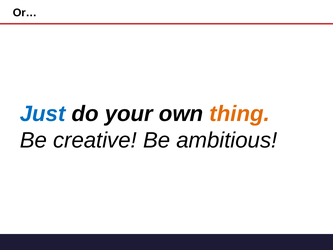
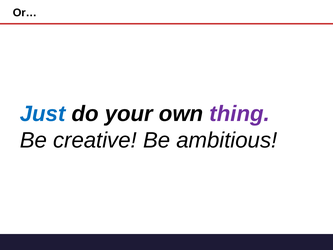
thing colour: orange -> purple
